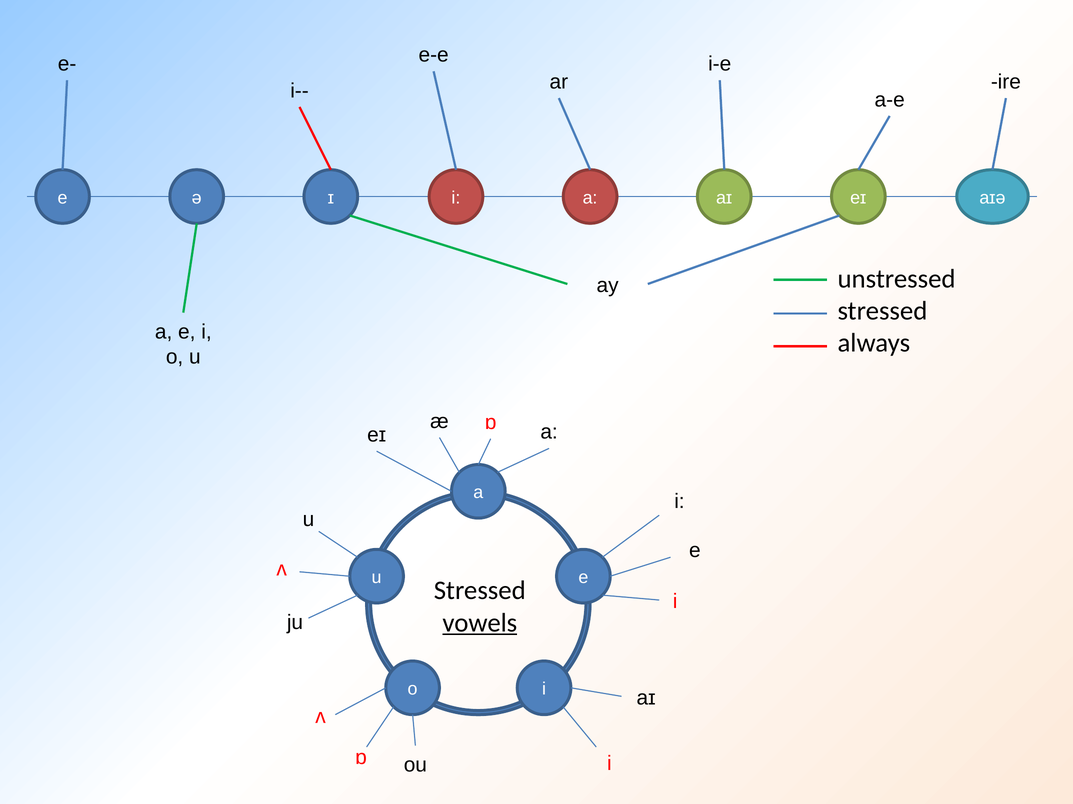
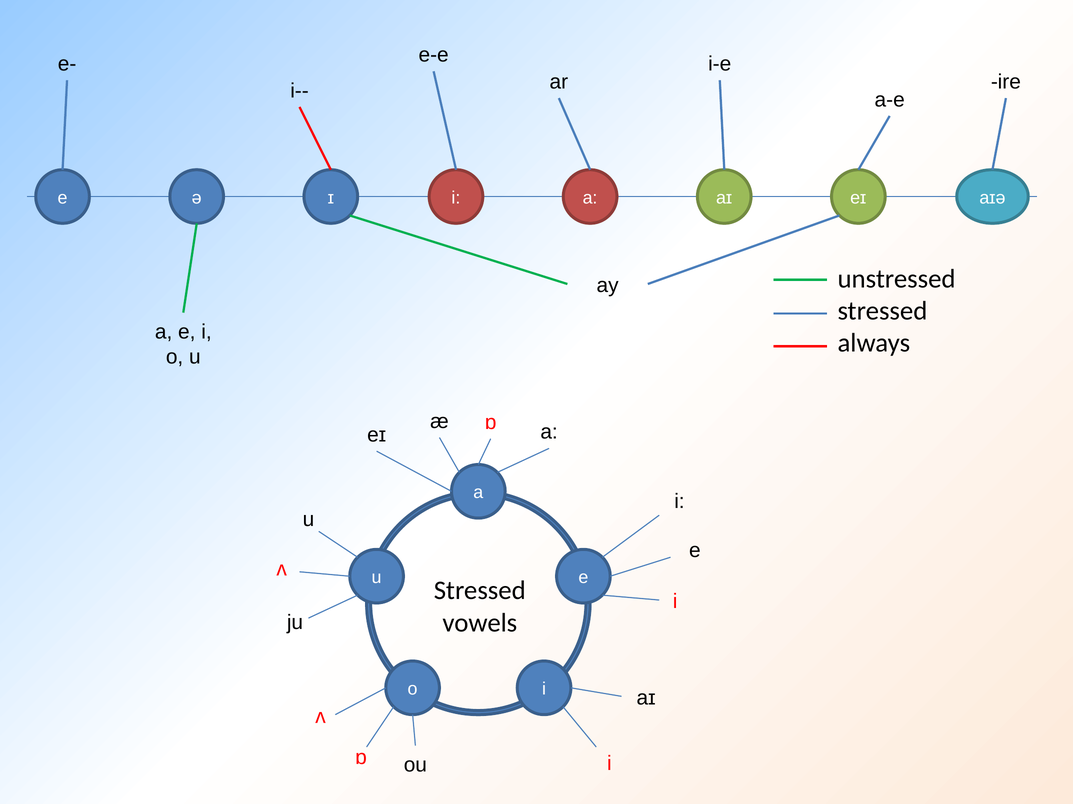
vowels underline: present -> none
